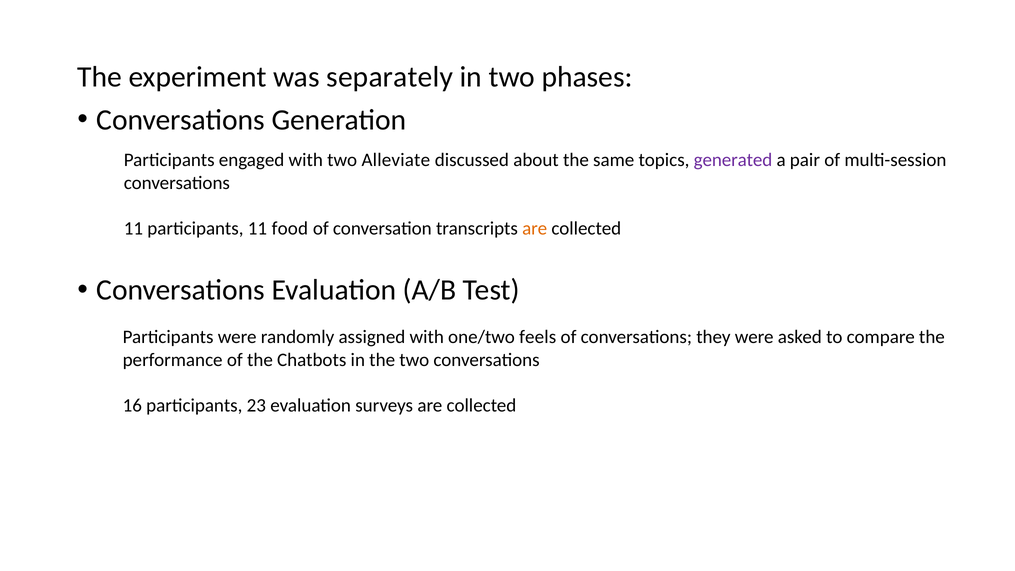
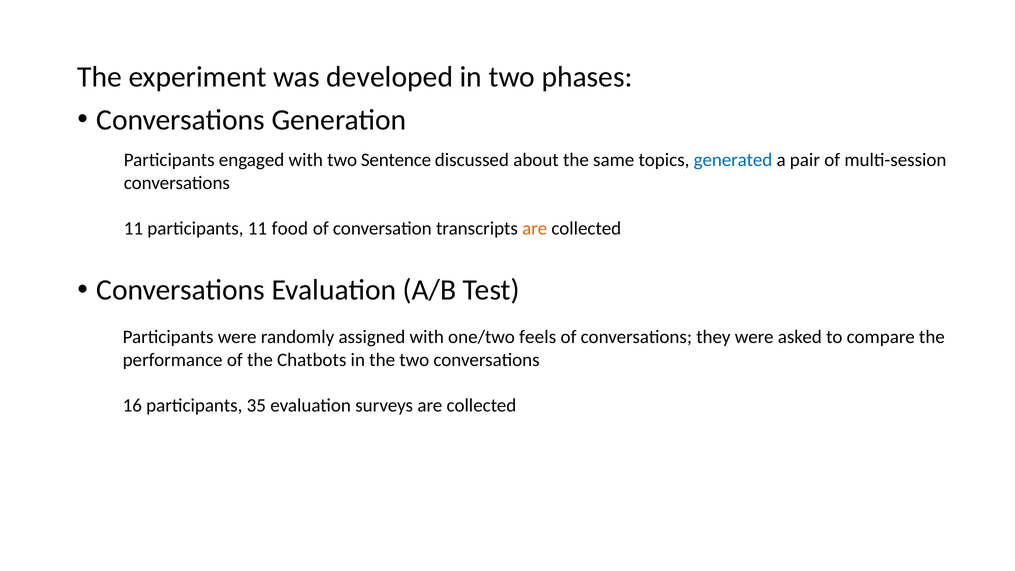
separately: separately -> developed
Alleviate: Alleviate -> Sentence
generated colour: purple -> blue
23: 23 -> 35
